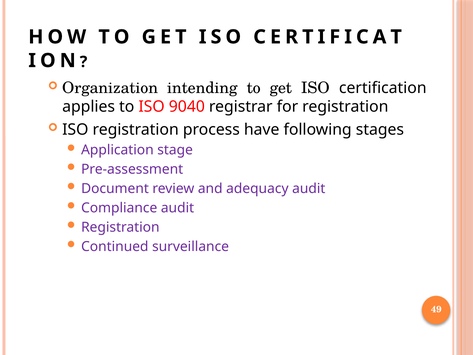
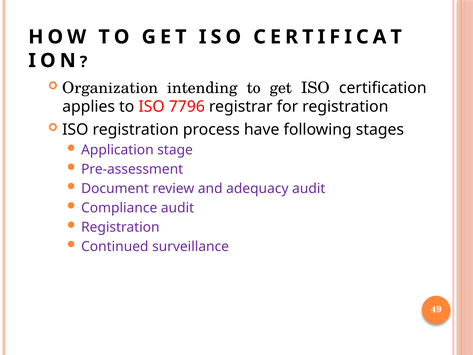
9040: 9040 -> 7796
